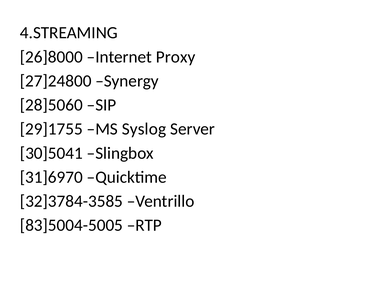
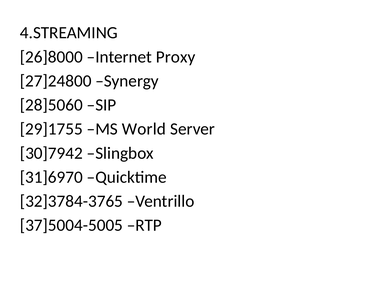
Syslog: Syslog -> World
30]5041: 30]5041 -> 30]7942
32]3784-3585: 32]3784-3585 -> 32]3784-3765
83]5004-5005: 83]5004-5005 -> 37]5004-5005
